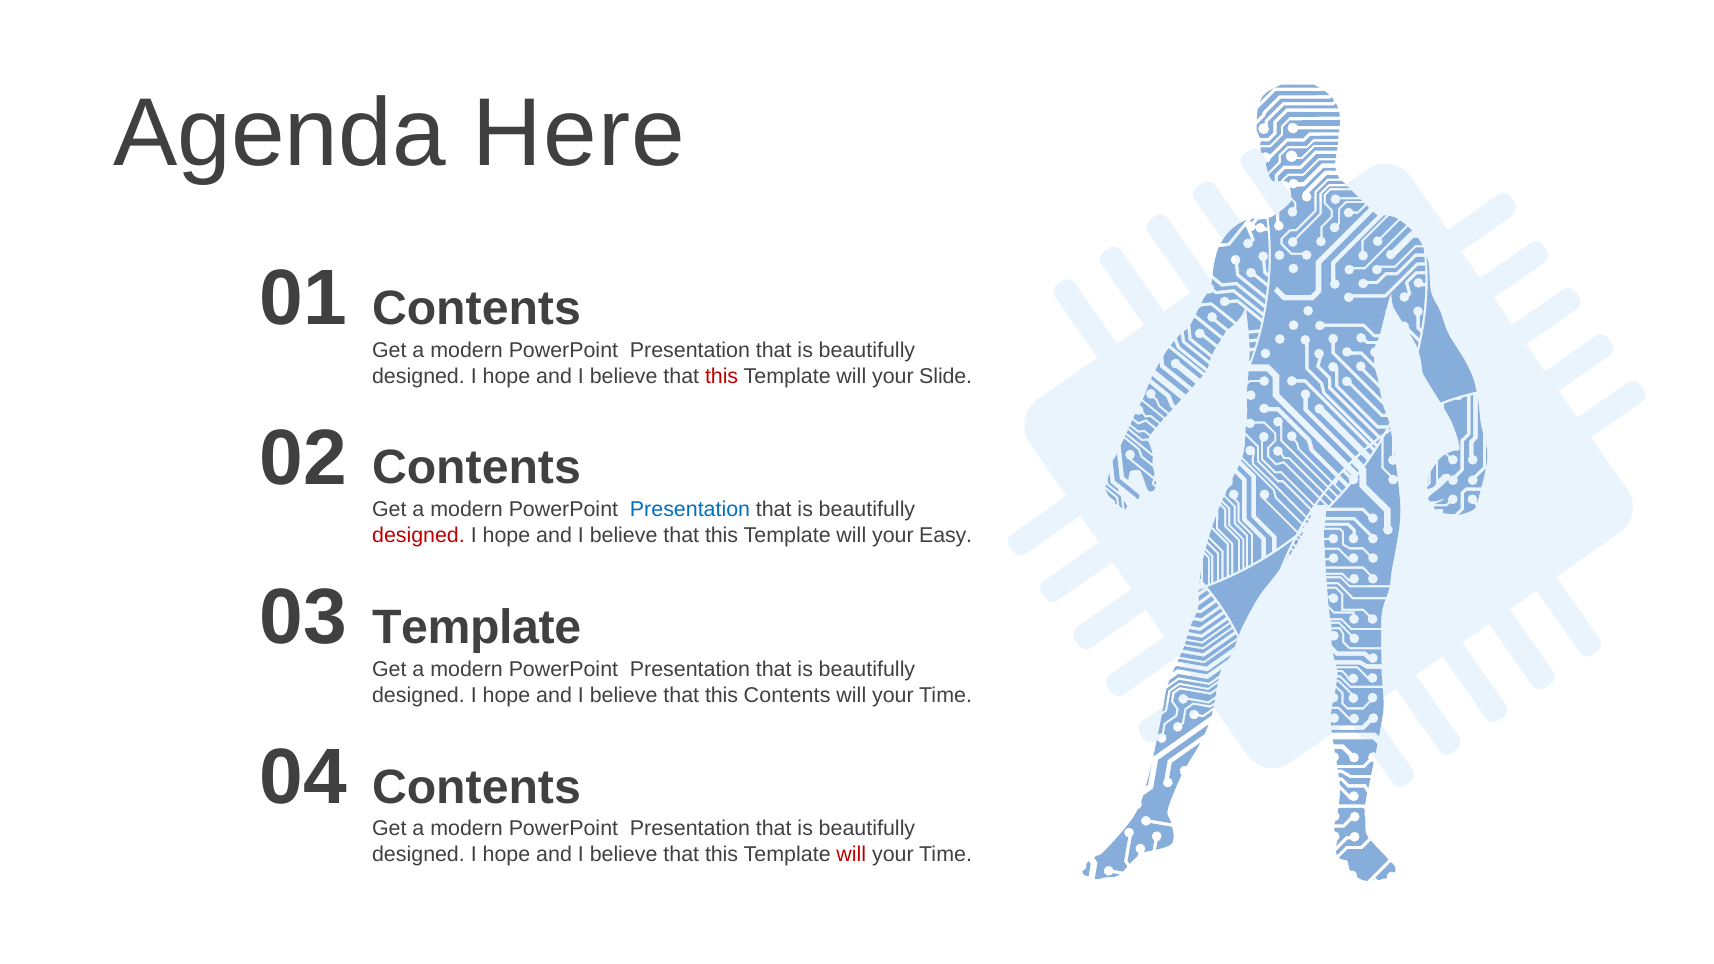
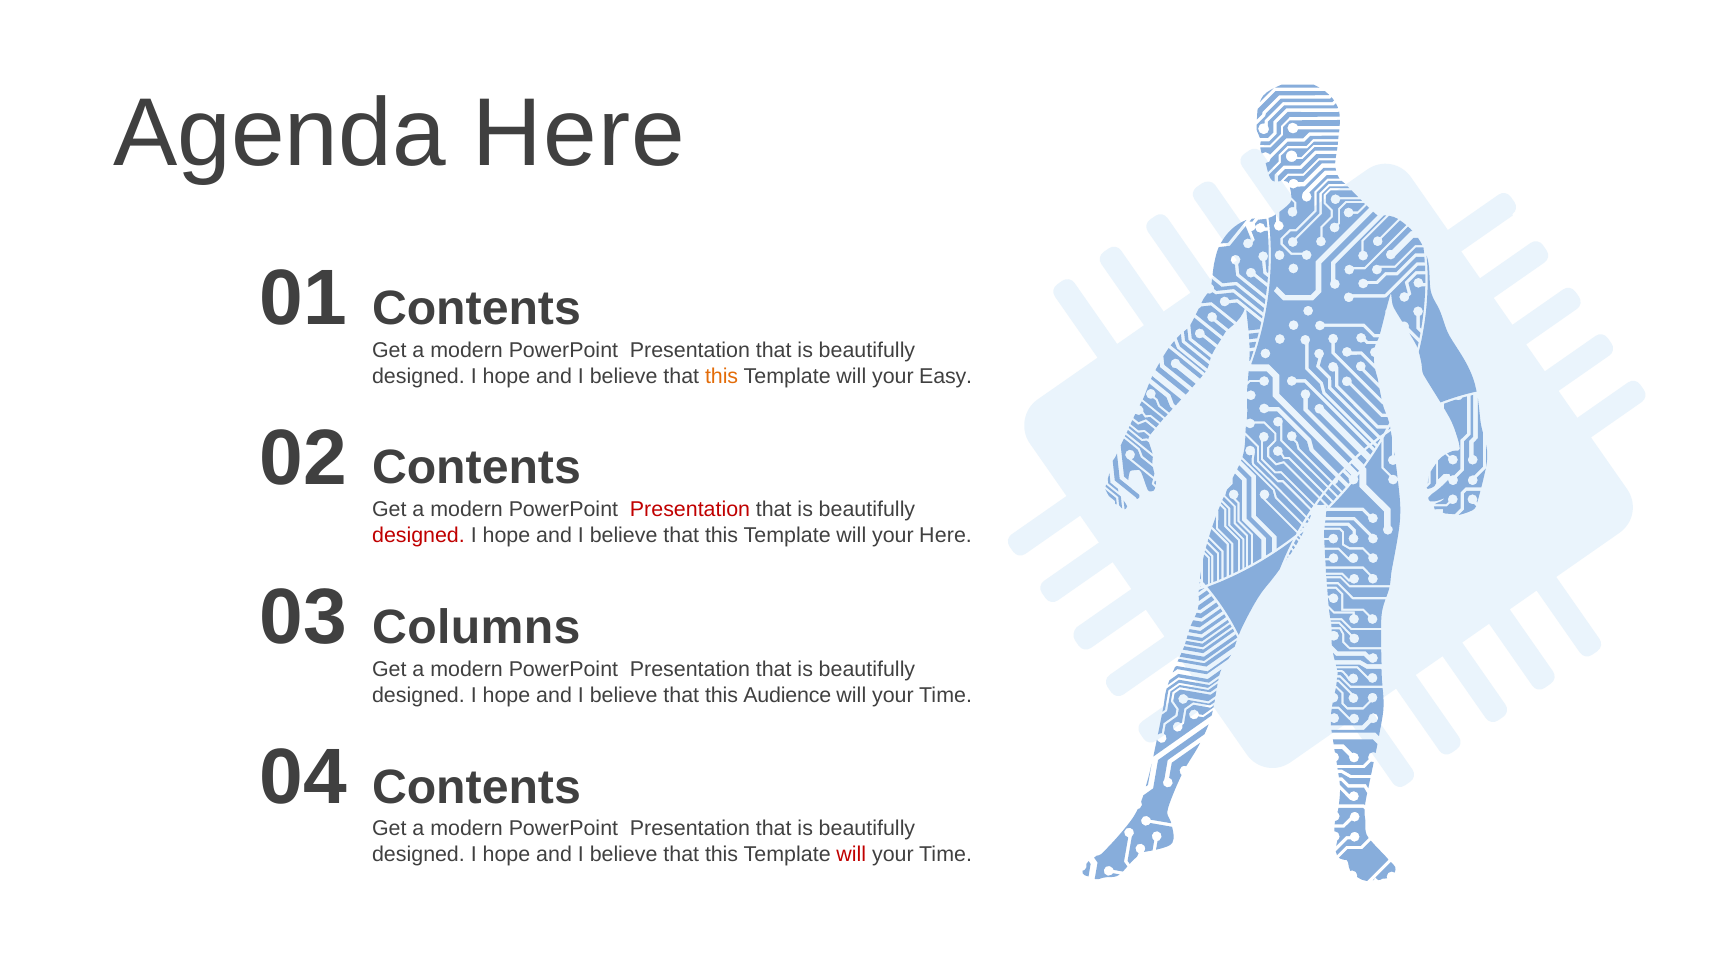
this at (722, 376) colour: red -> orange
Slide: Slide -> Easy
Presentation at (690, 510) colour: blue -> red
your Easy: Easy -> Here
Template at (477, 628): Template -> Columns
this Contents: Contents -> Audience
